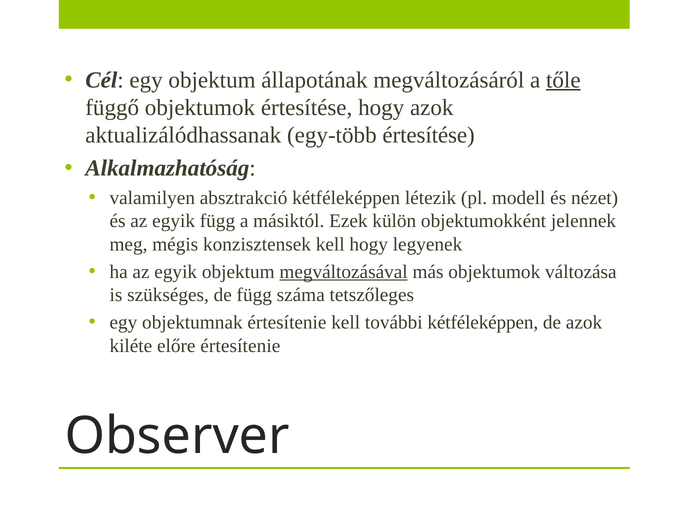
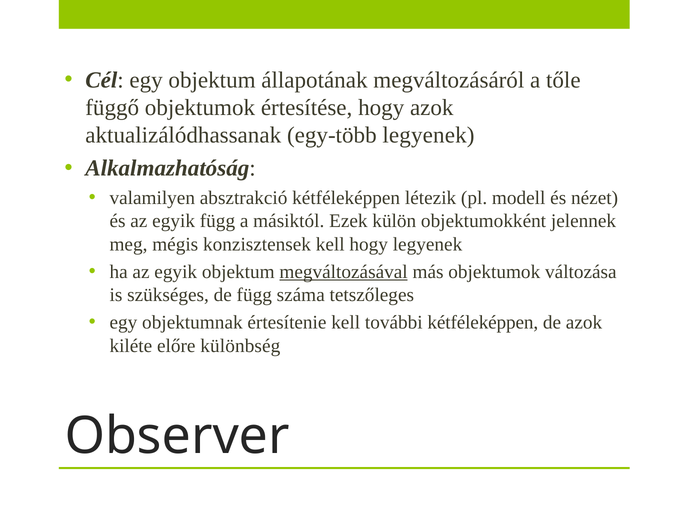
tőle underline: present -> none
egy-több értesítése: értesítése -> legyenek
előre értesítenie: értesítenie -> különbség
